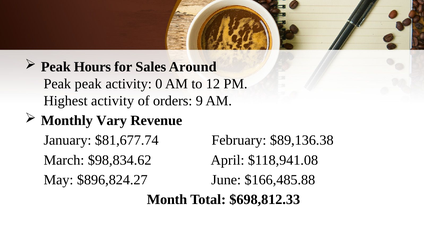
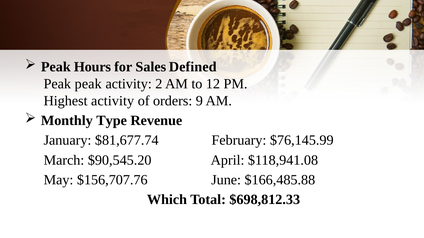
Around: Around -> Defined
0: 0 -> 2
Vary: Vary -> Type
$89,136.38: $89,136.38 -> $76,145.99
$98,834.62: $98,834.62 -> $90,545.20
$896,824.27: $896,824.27 -> $156,707.76
Month: Month -> Which
